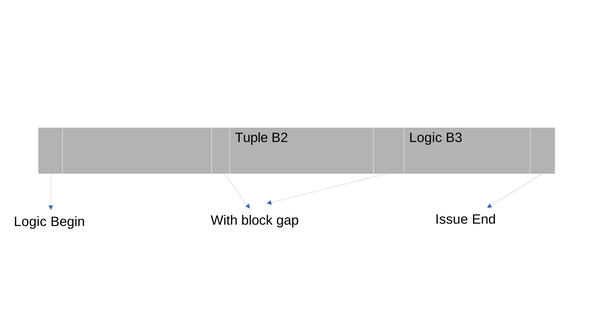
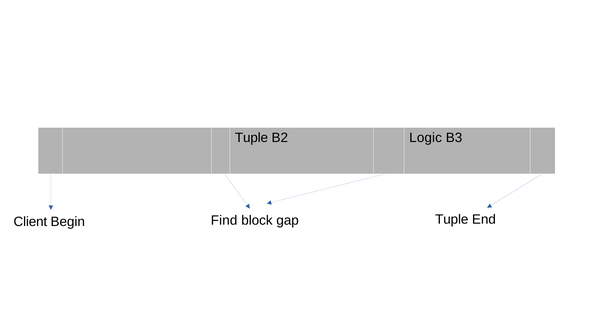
With: With -> Find
Logic at (30, 221): Logic -> Client
Begin Issue: Issue -> Tuple
